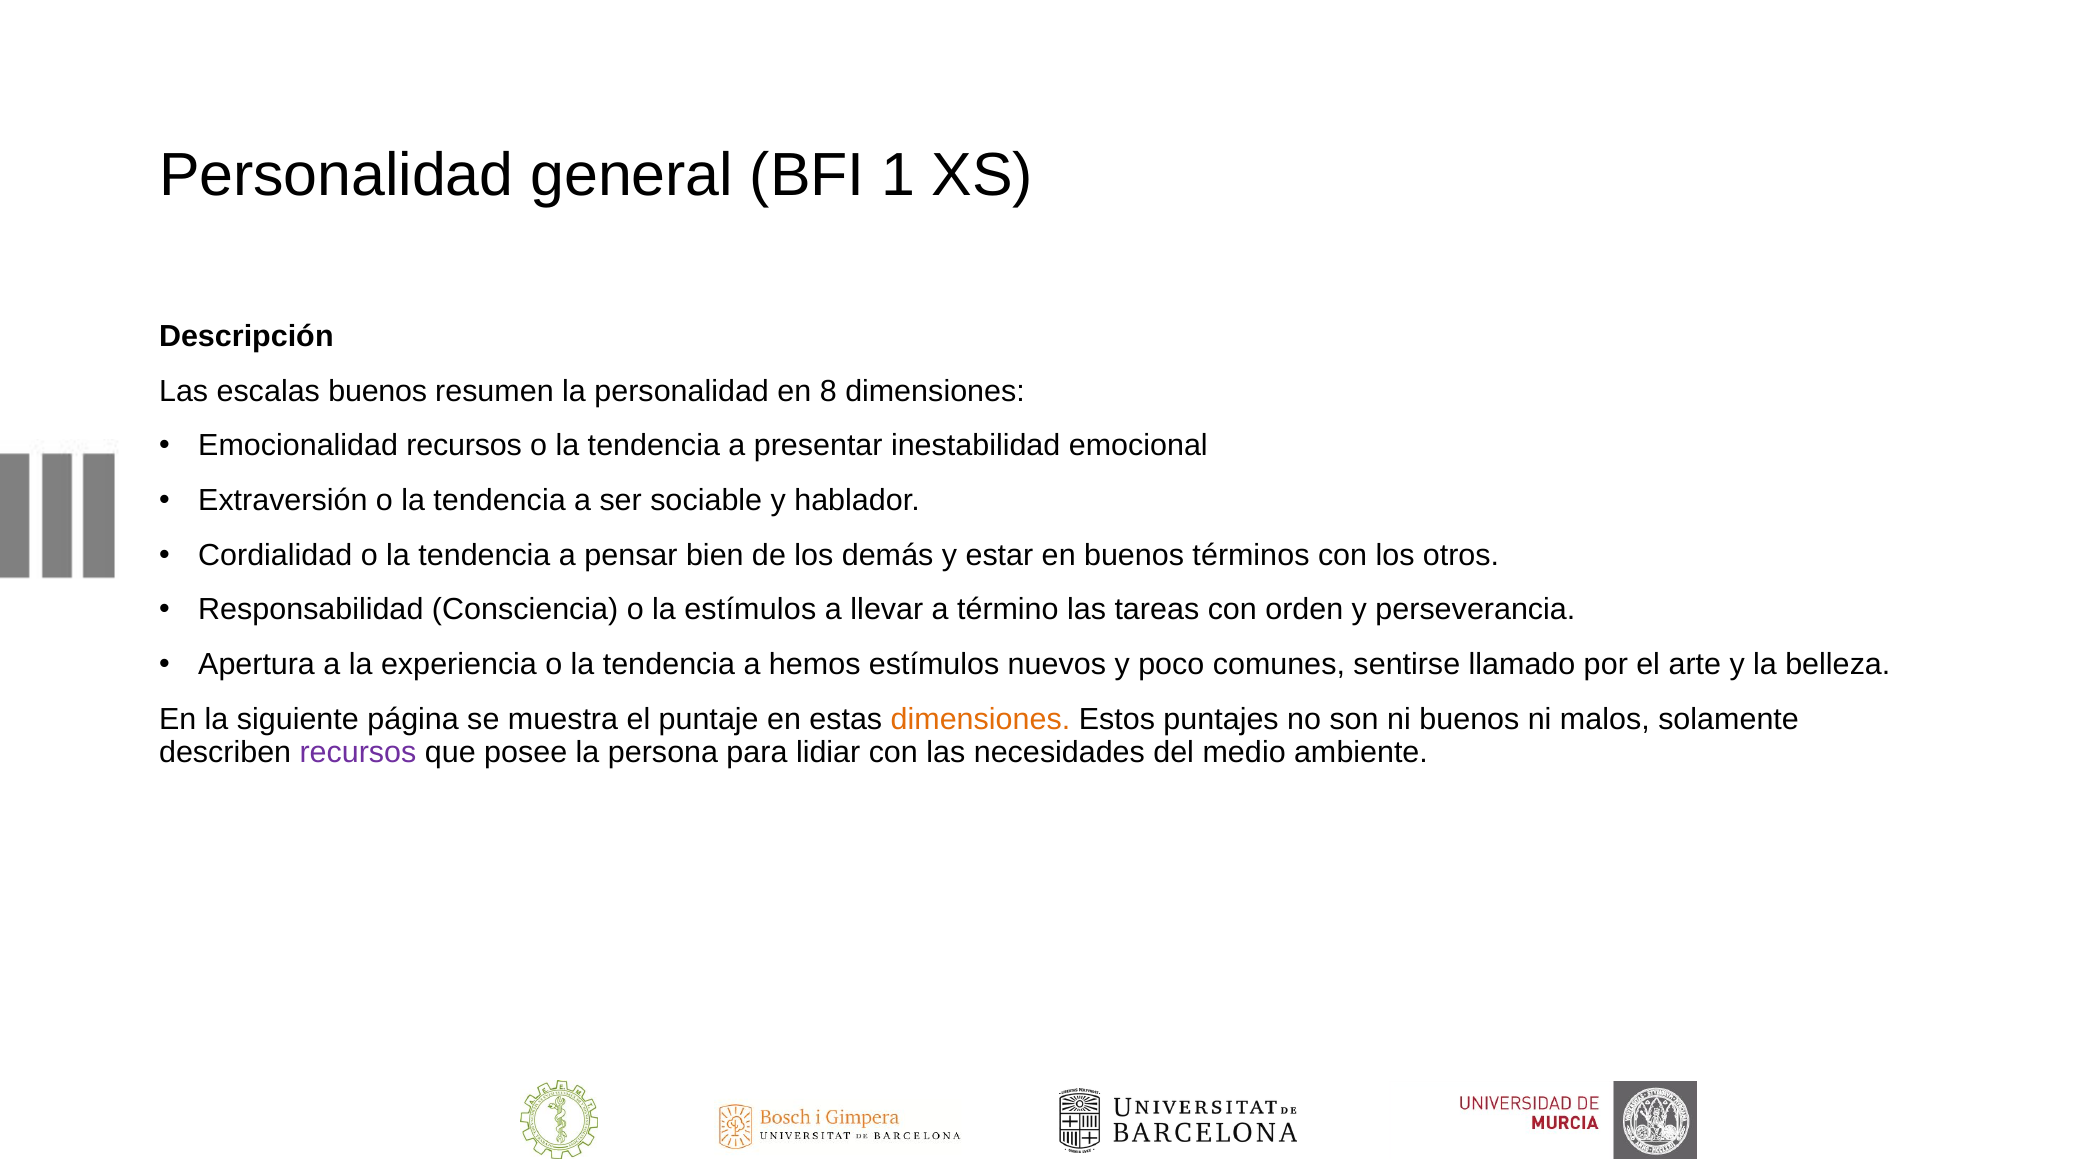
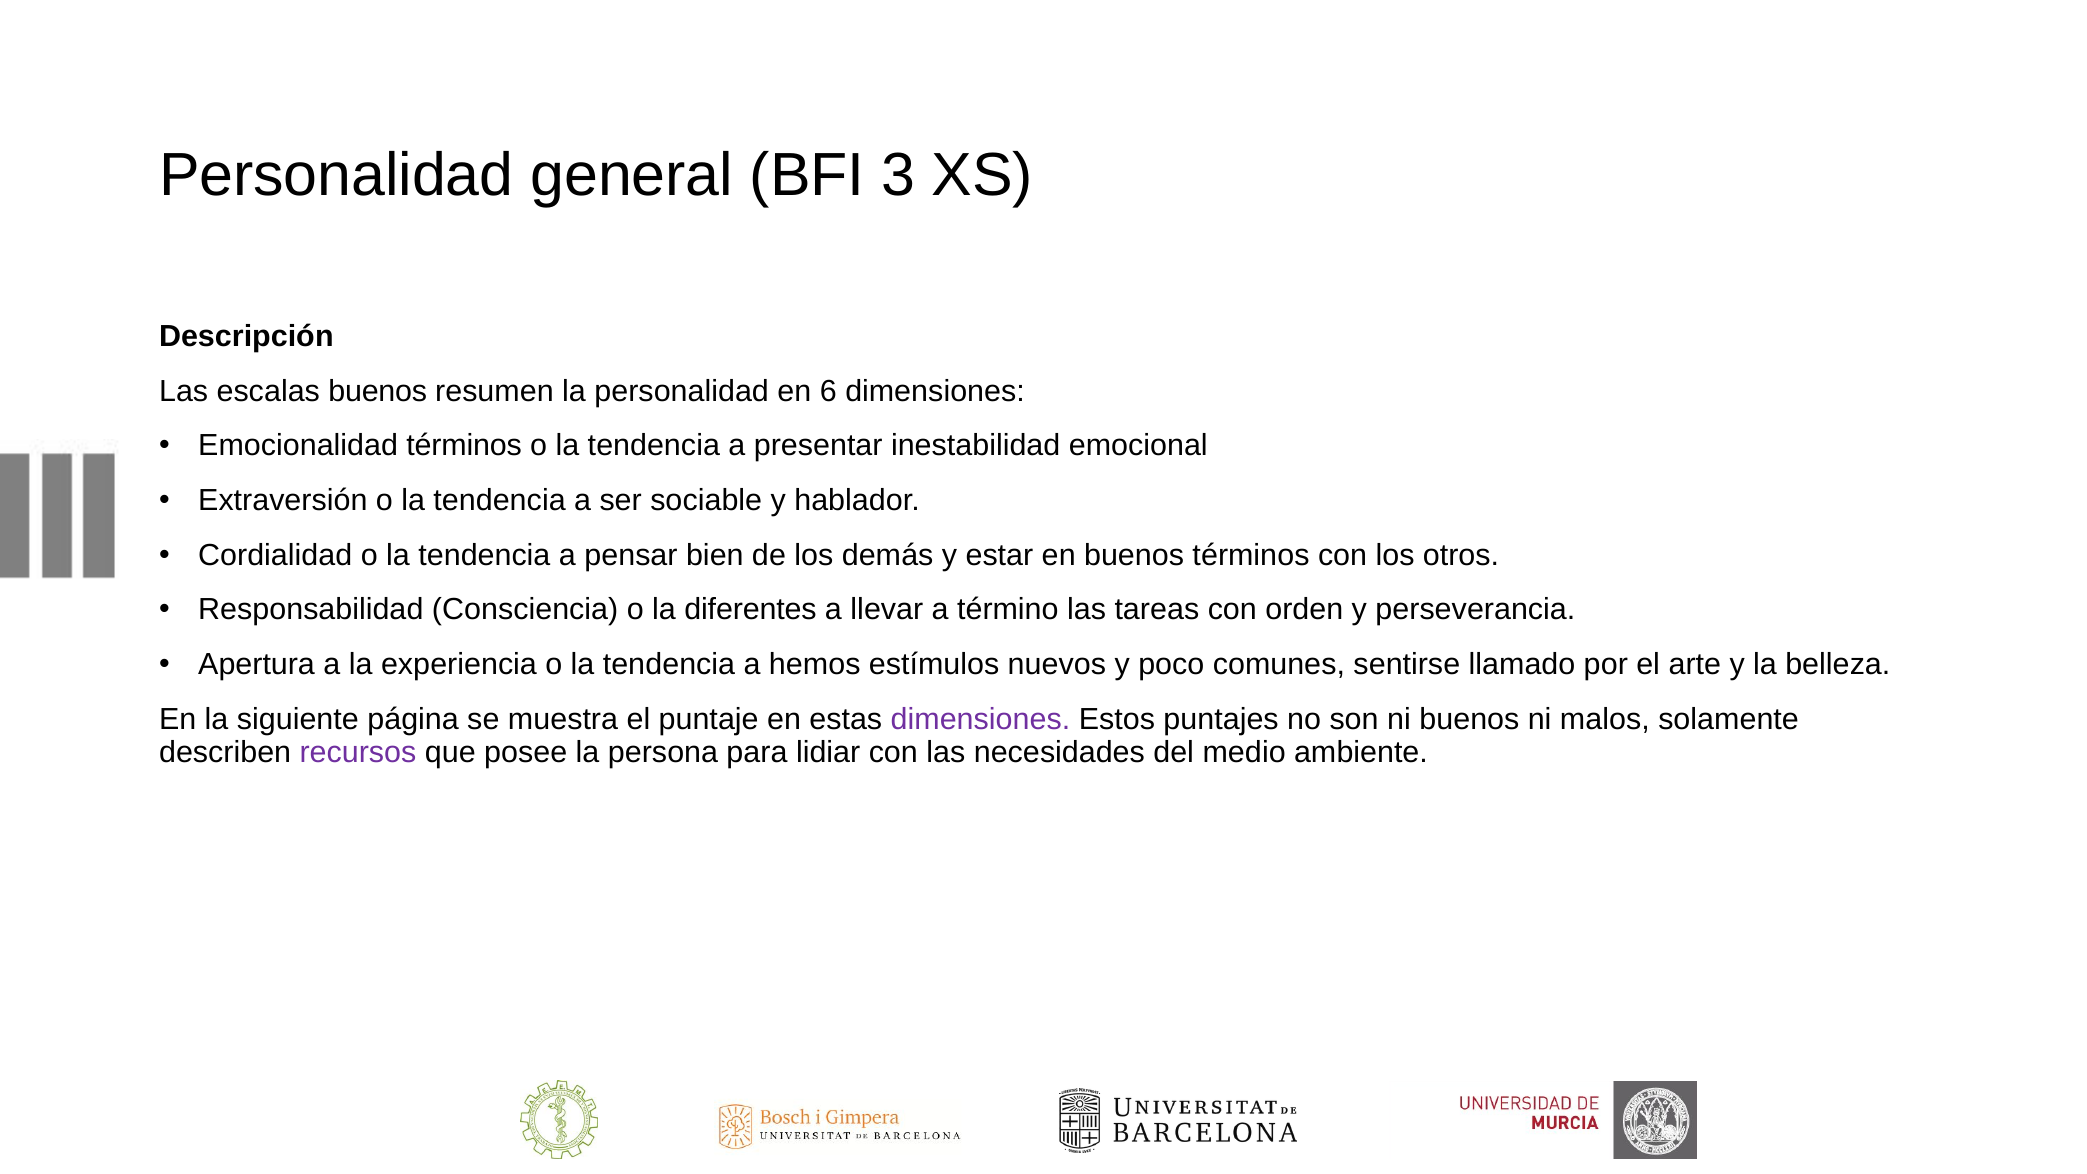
1: 1 -> 3
8: 8 -> 6
Emocionalidad recursos: recursos -> términos
la estímulos: estímulos -> diferentes
dimensiones at (980, 719) colour: orange -> purple
